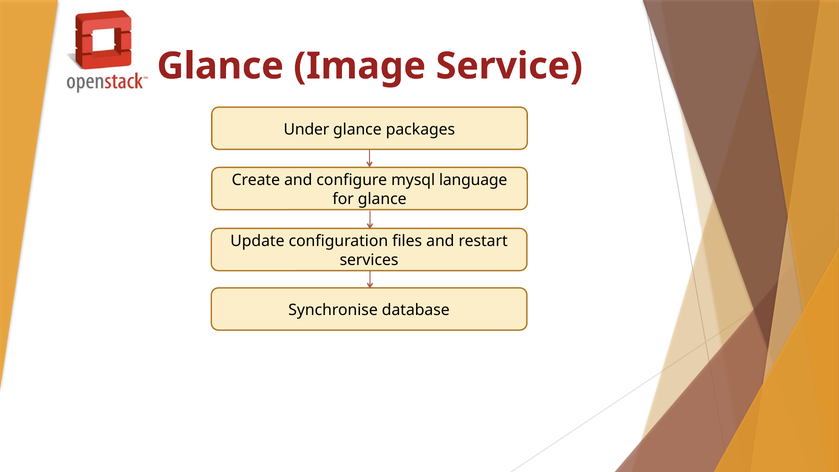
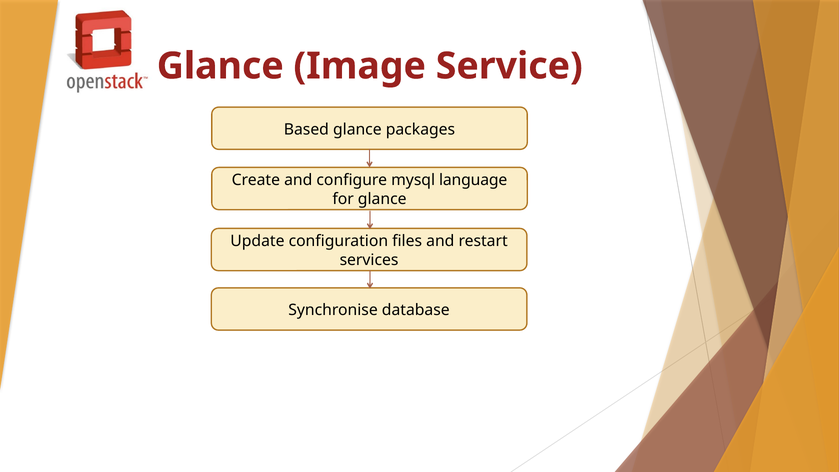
Under: Under -> Based
